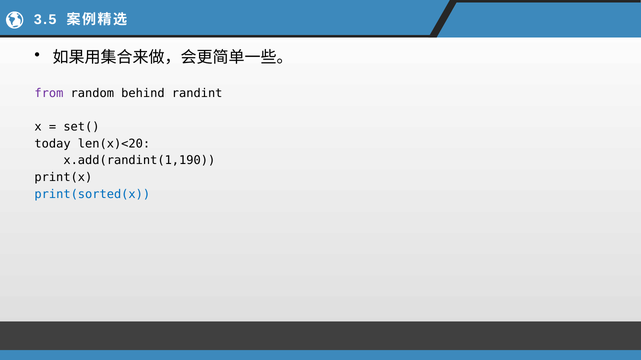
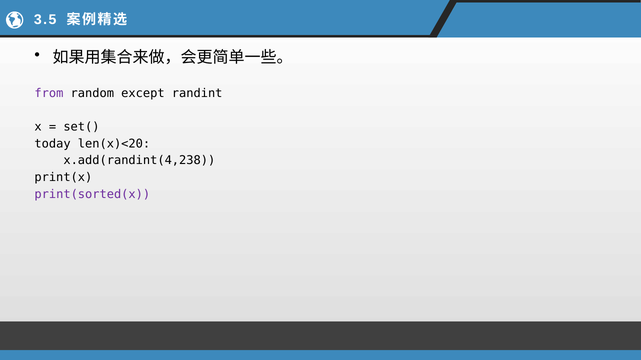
behind: behind -> except
x.add(randint(1,190: x.add(randint(1,190 -> x.add(randint(4,238
print(sorted(x colour: blue -> purple
